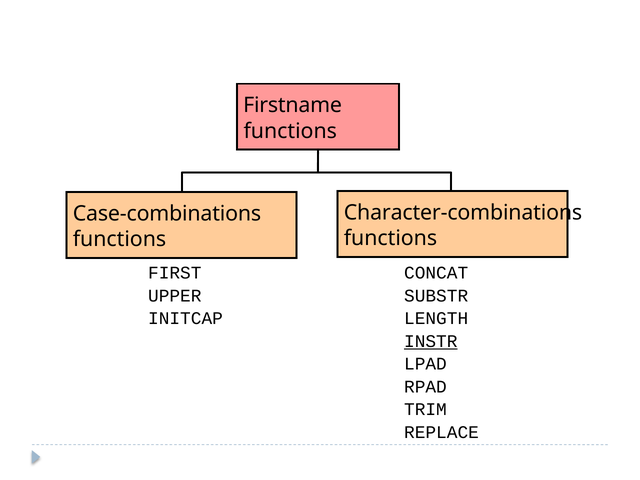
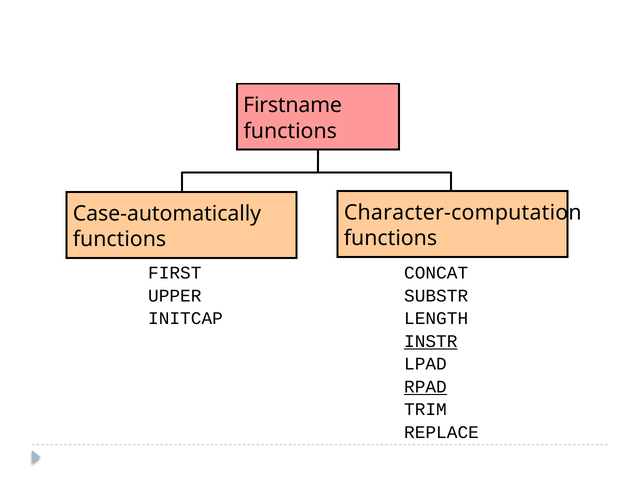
Character-combinations: Character-combinations -> Character-computation
Case-combinations: Case-combinations -> Case-automatically
RPAD underline: none -> present
